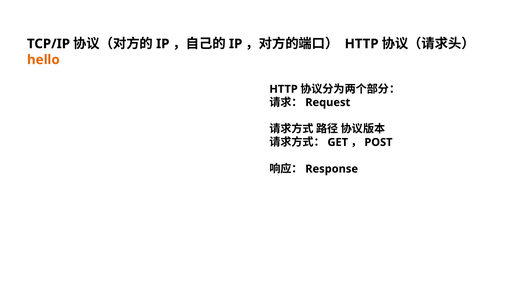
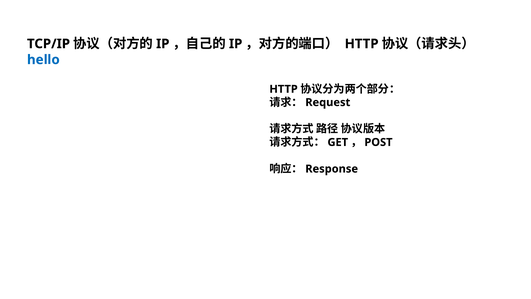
hello colour: orange -> blue
